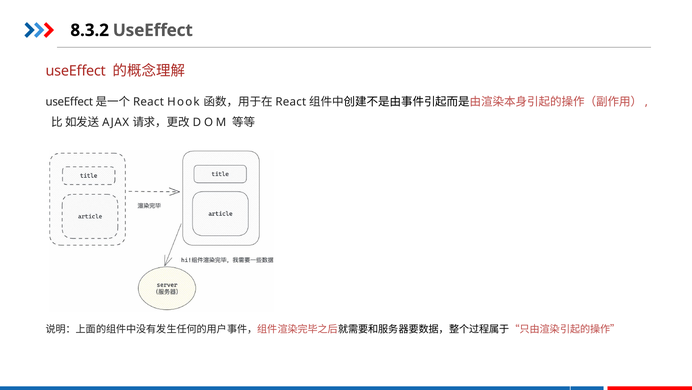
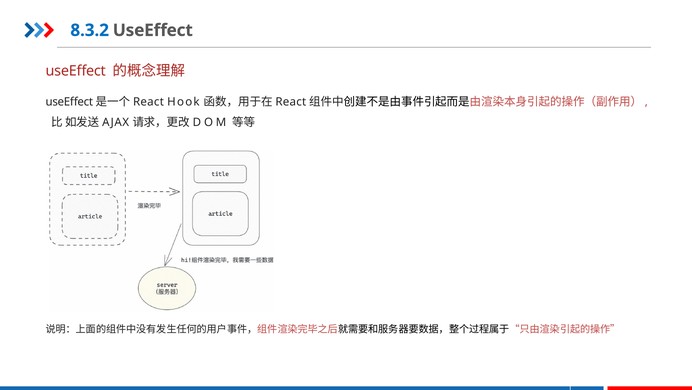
8.3.2 colour: black -> blue
